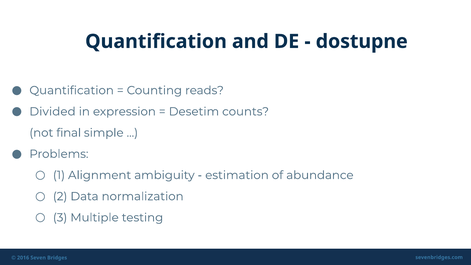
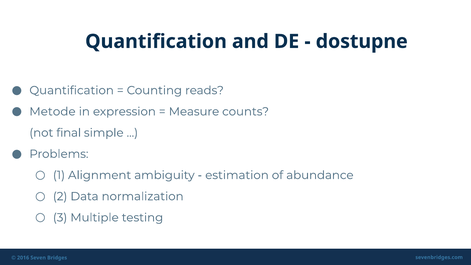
Divided: Divided -> Metode
Desetim: Desetim -> Measure
